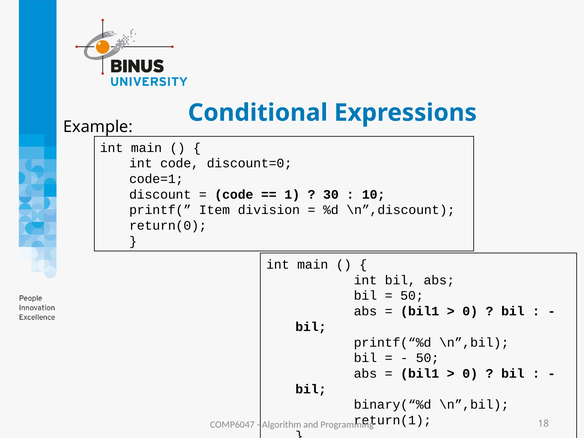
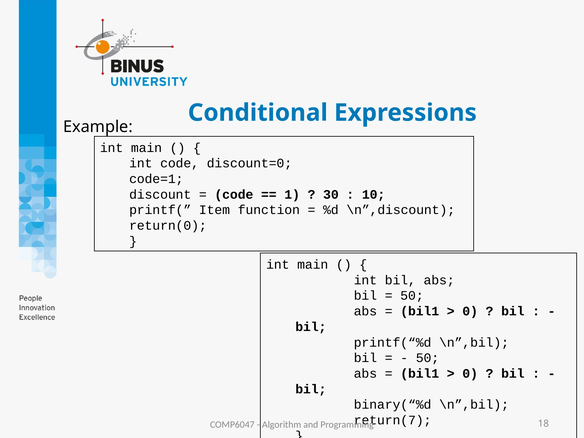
division: division -> function
return(1: return(1 -> return(7
